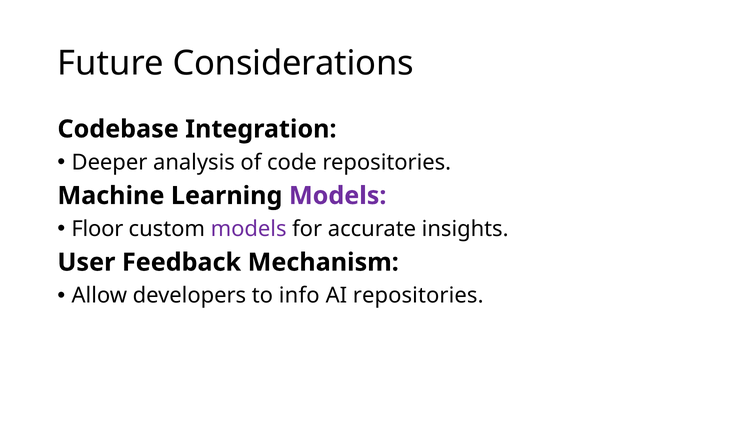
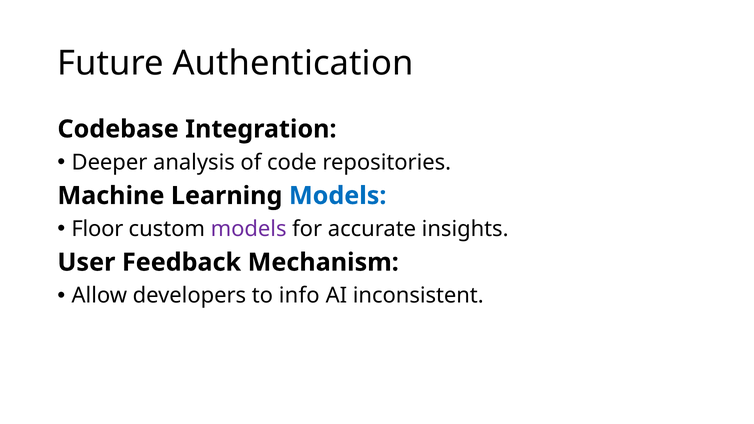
Considerations: Considerations -> Authentication
Models at (338, 196) colour: purple -> blue
AI repositories: repositories -> inconsistent
